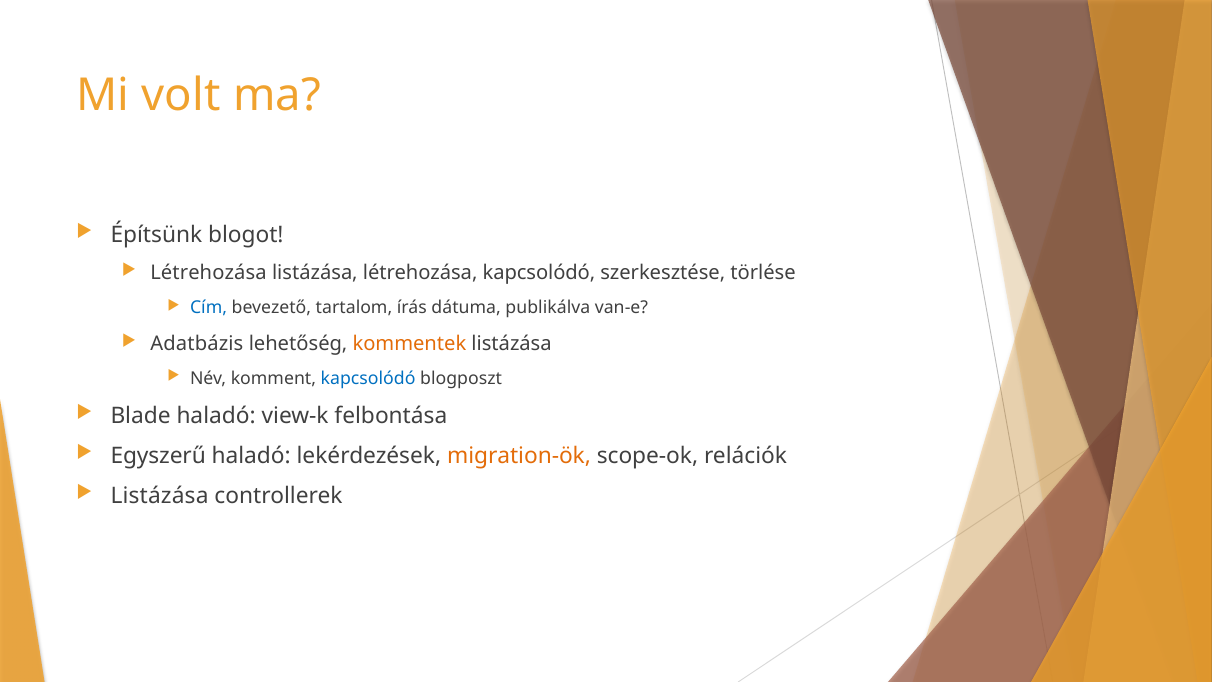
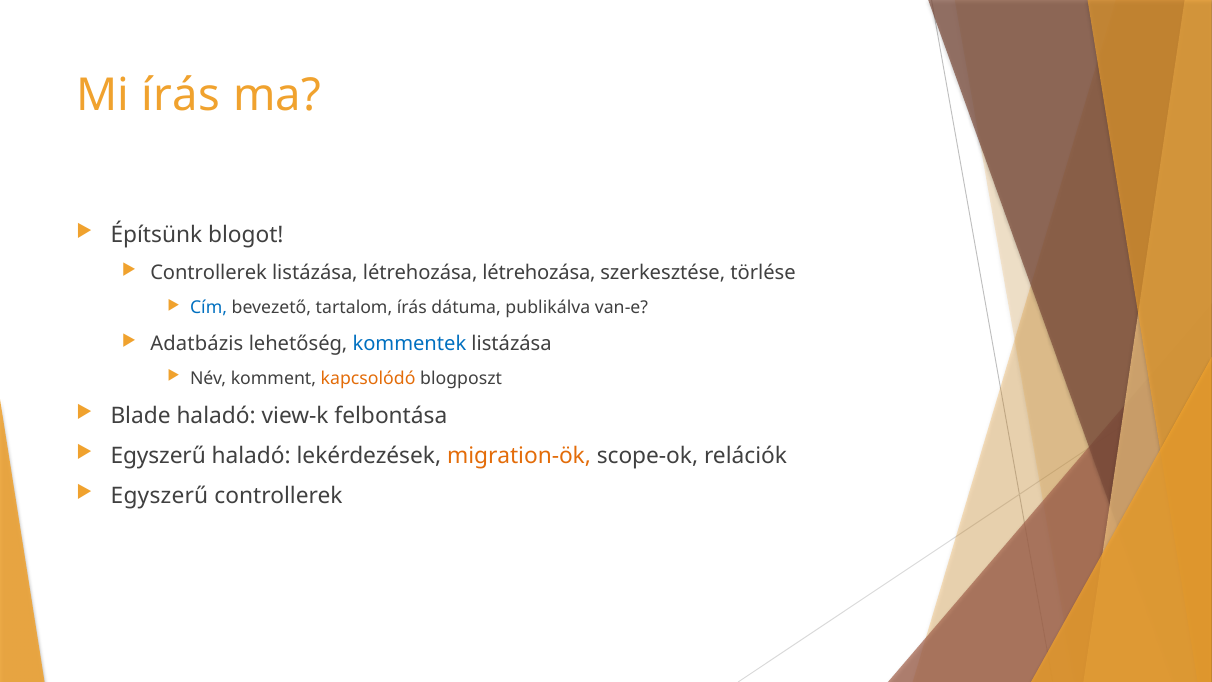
Mi volt: volt -> írás
Létrehozása at (208, 273): Létrehozása -> Controllerek
létrehozása kapcsolódó: kapcsolódó -> létrehozása
kommentek colour: orange -> blue
kapcsolódó at (368, 379) colour: blue -> orange
Listázása at (160, 496): Listázása -> Egyszerű
